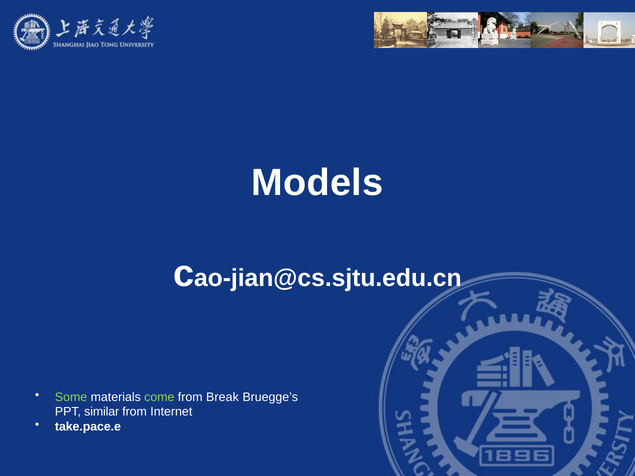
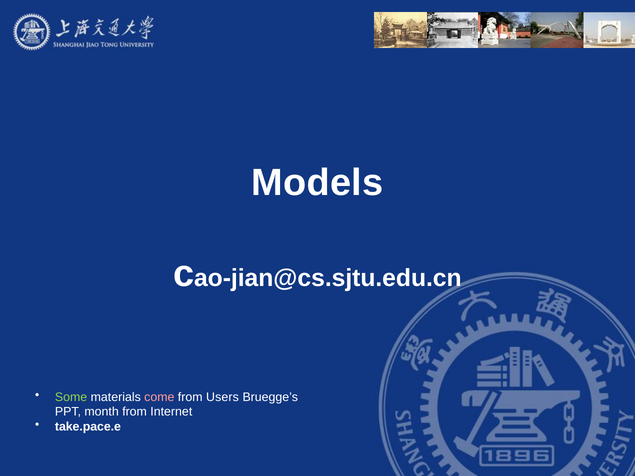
come colour: light green -> pink
Break: Break -> Users
similar: similar -> month
